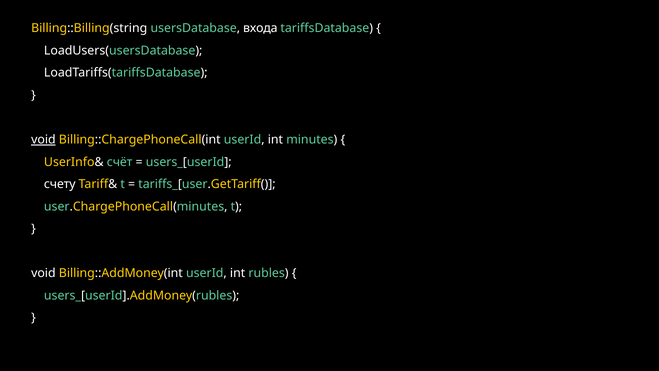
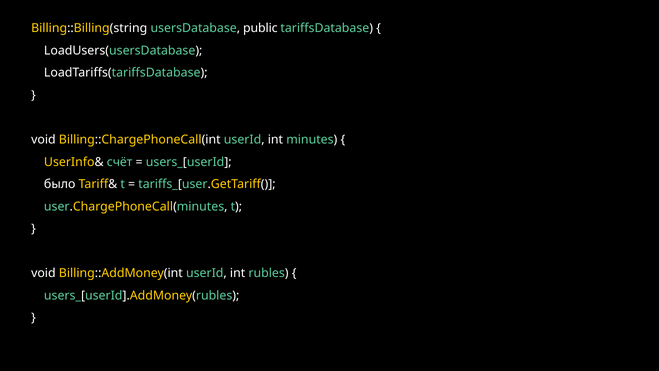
входа: входа -> public
void at (43, 140) underline: present -> none
счету: счету -> было
